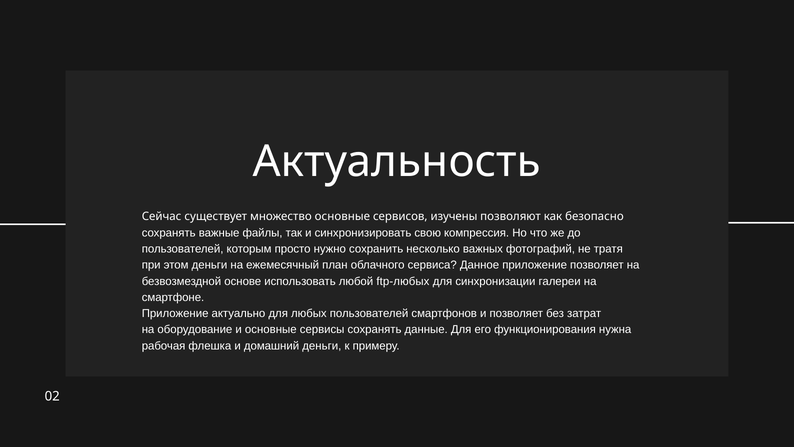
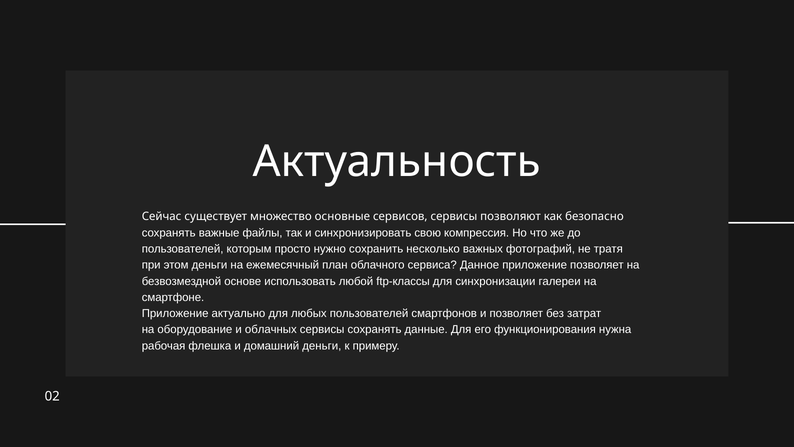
сервисов изучены: изучены -> сервисы
ftp-любых: ftp-любых -> ftp-классы
и основные: основные -> облачных
